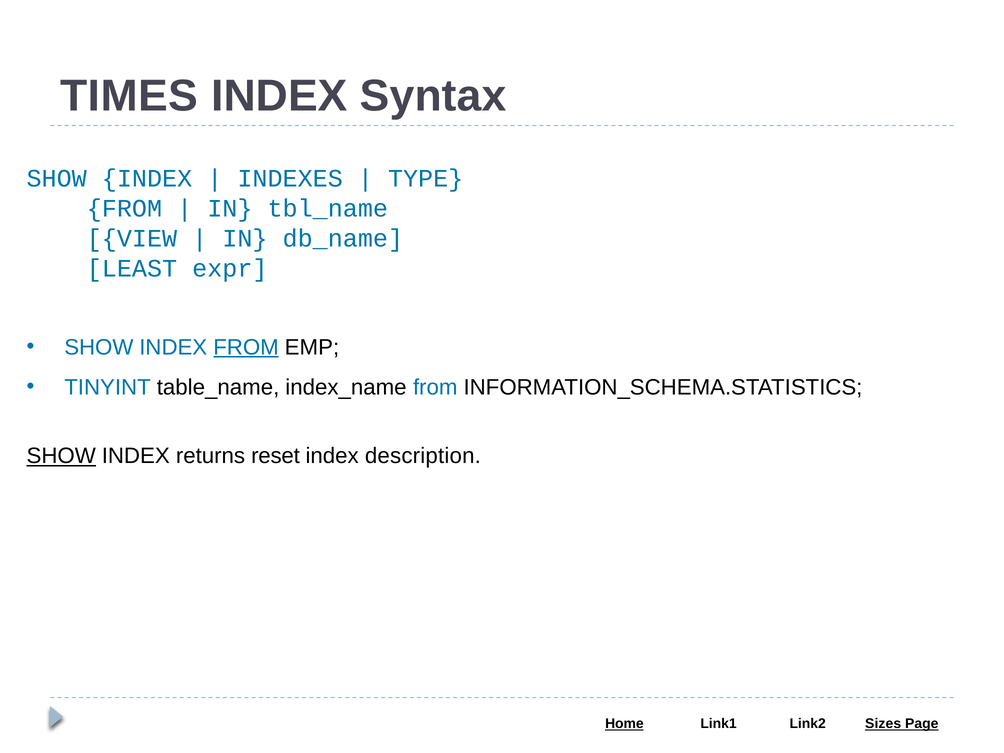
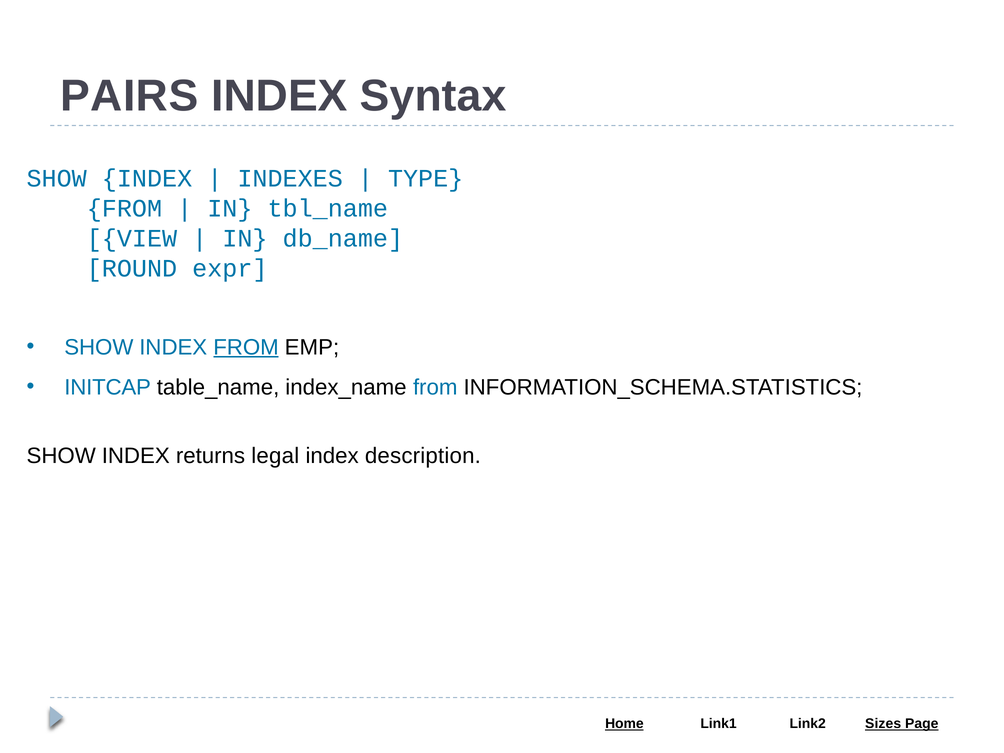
TIMES: TIMES -> PAIRS
LEAST: LEAST -> ROUND
TINYINT: TINYINT -> INITCAP
SHOW at (61, 456) underline: present -> none
reset: reset -> legal
